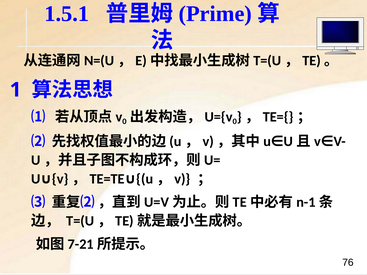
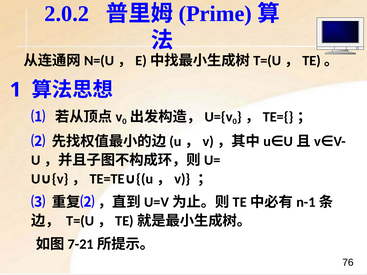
1.5.1: 1.5.1 -> 2.0.2
